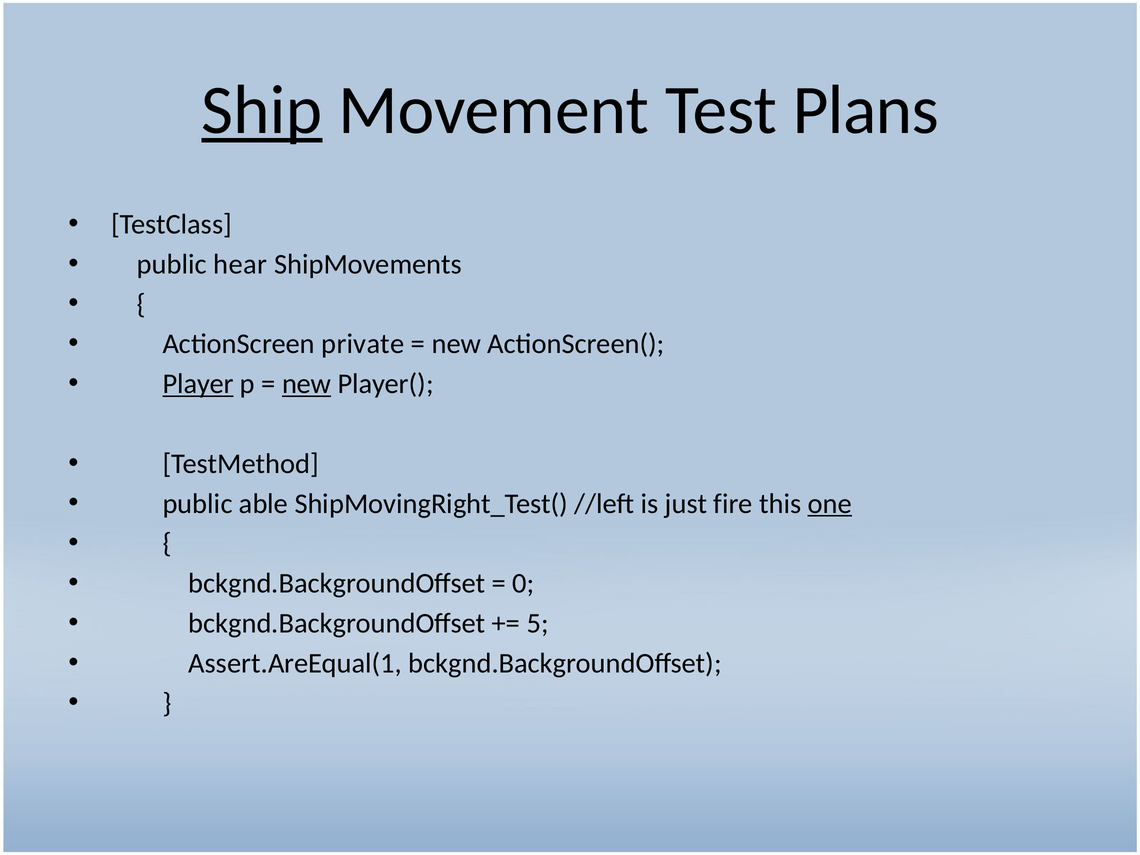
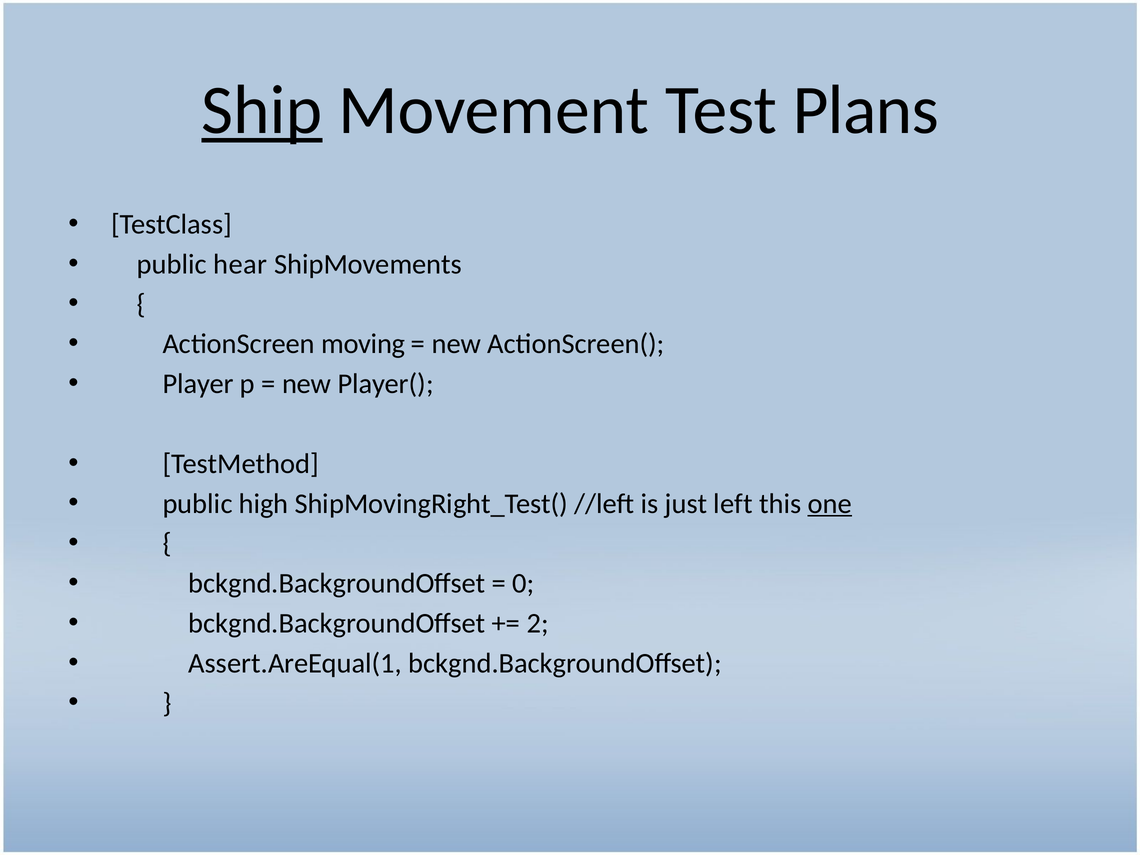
private: private -> moving
Player underline: present -> none
new at (307, 384) underline: present -> none
able: able -> high
fire: fire -> left
5: 5 -> 2
